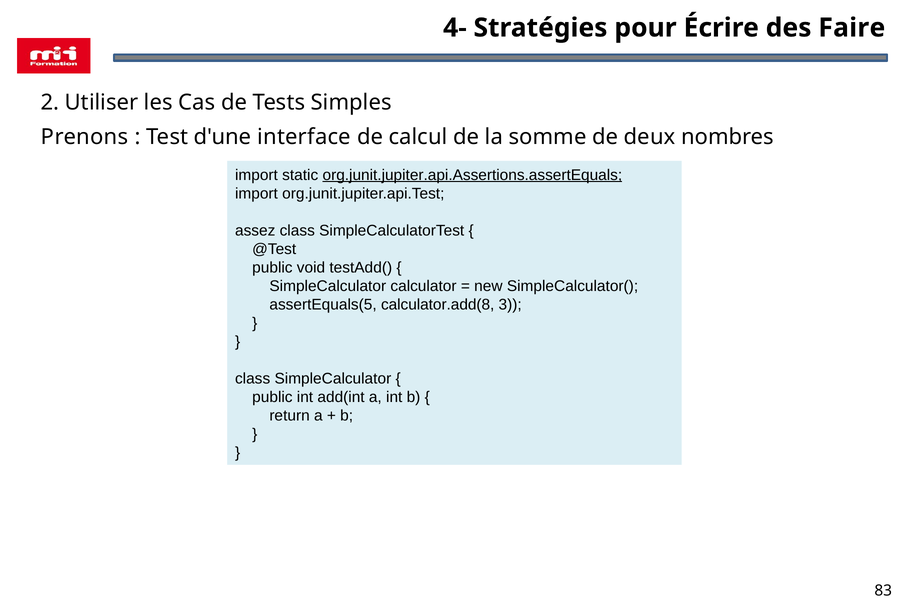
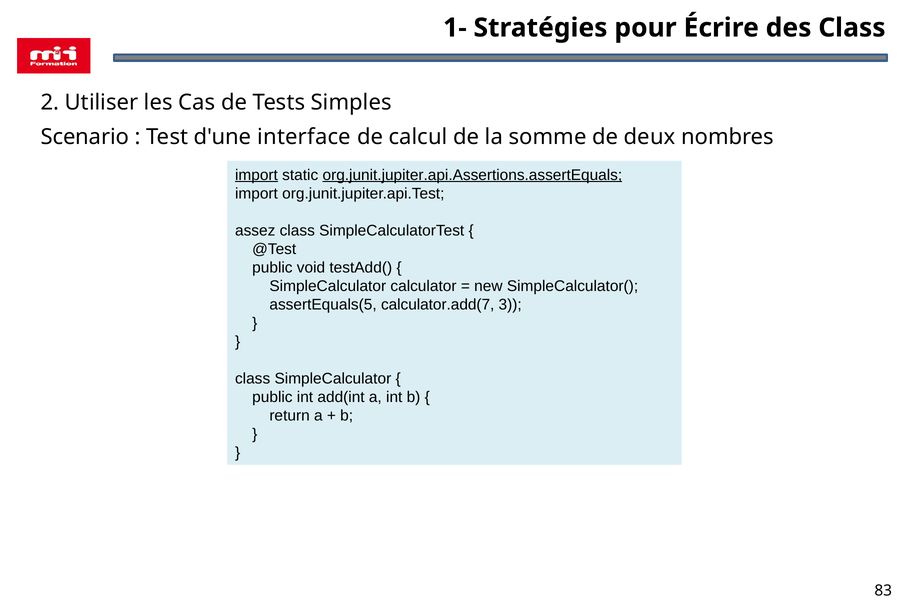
4-: 4- -> 1-
des Faire: Faire -> Class
Prenons: Prenons -> Scenario
import at (256, 175) underline: none -> present
calculator.add(8: calculator.add(8 -> calculator.add(7
